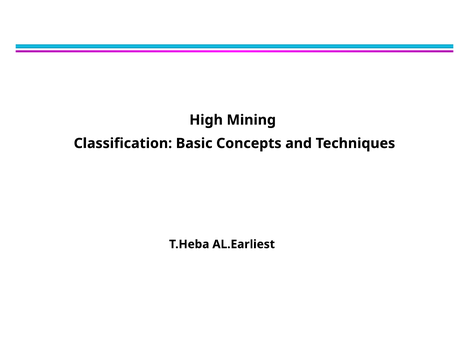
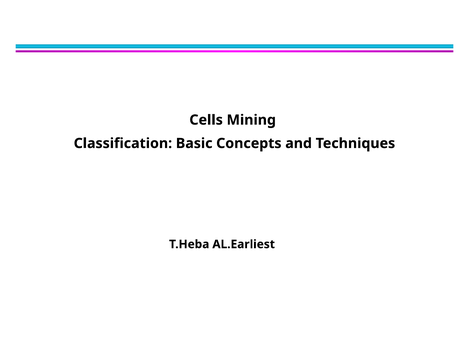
High: High -> Cells
